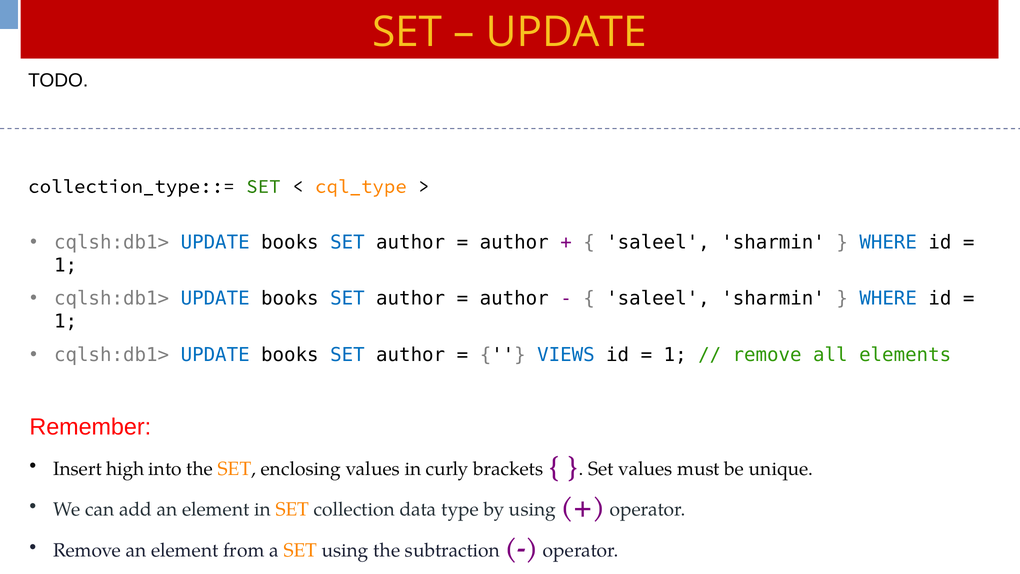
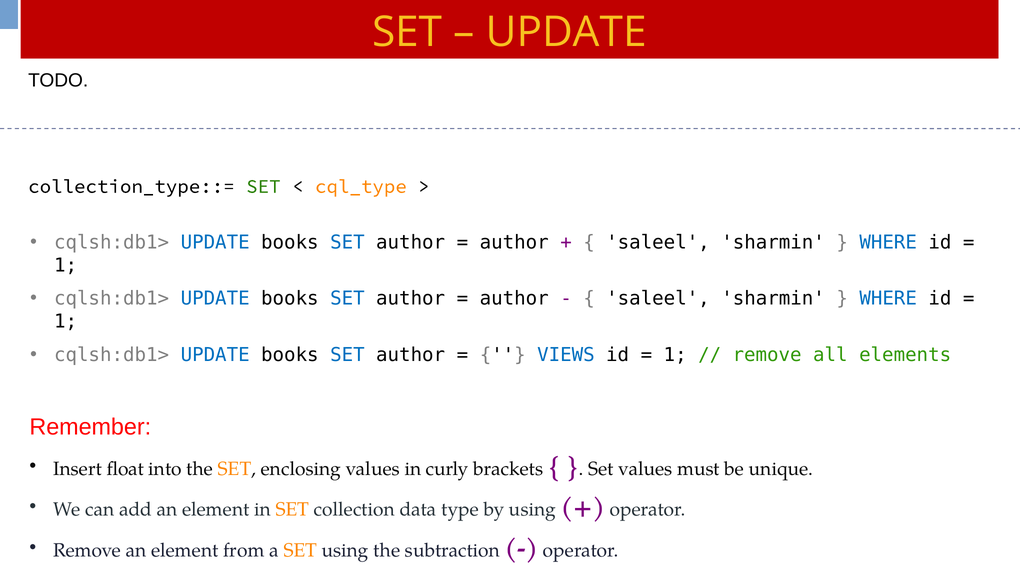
high: high -> float
